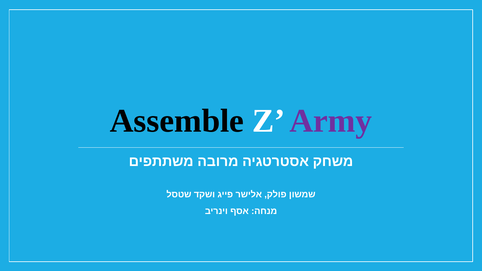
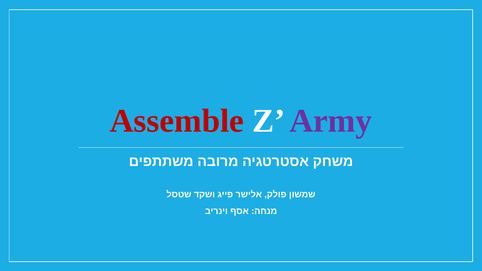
Assemble colour: black -> red
